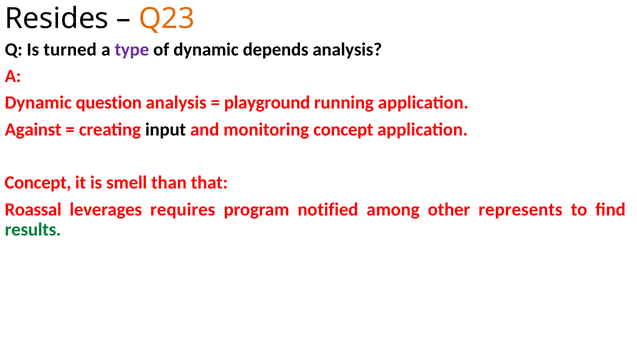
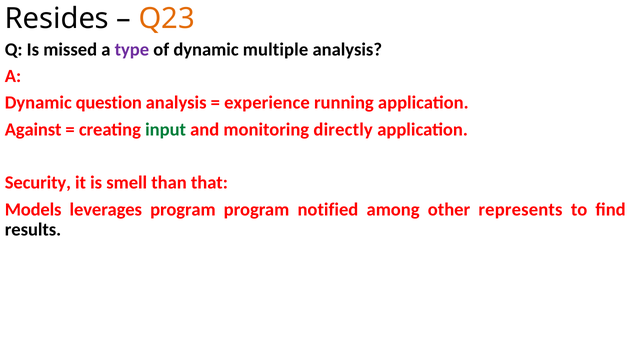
turned: turned -> missed
depends: depends -> multiple
playground: playground -> experience
input colour: black -> green
monitoring concept: concept -> directly
Concept at (38, 183): Concept -> Security
Roassal: Roassal -> Models
leverages requires: requires -> program
results colour: green -> black
